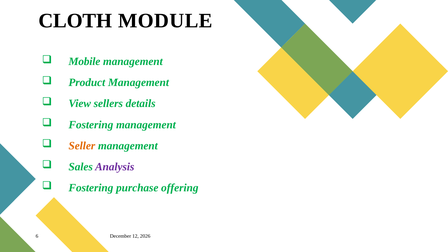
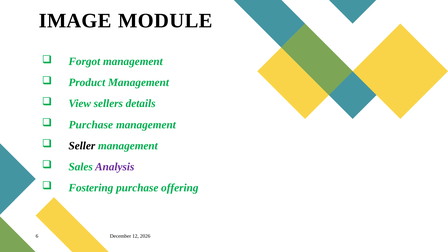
CLOTH: CLOTH -> IMAGE
Mobile: Mobile -> Forgot
Fostering at (91, 125): Fostering -> Purchase
Seller colour: orange -> black
